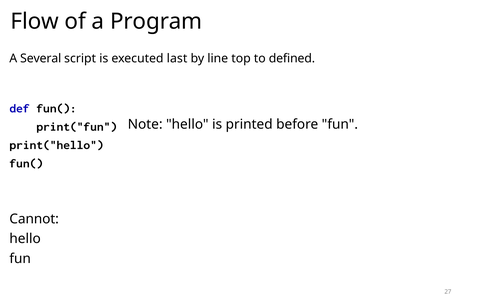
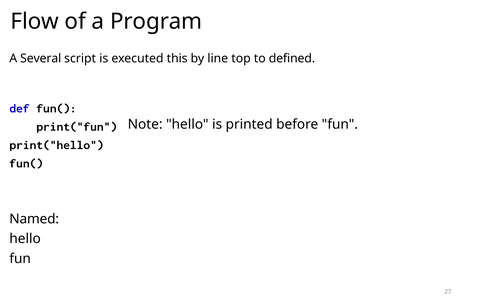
last: last -> this
Cannot: Cannot -> Named
